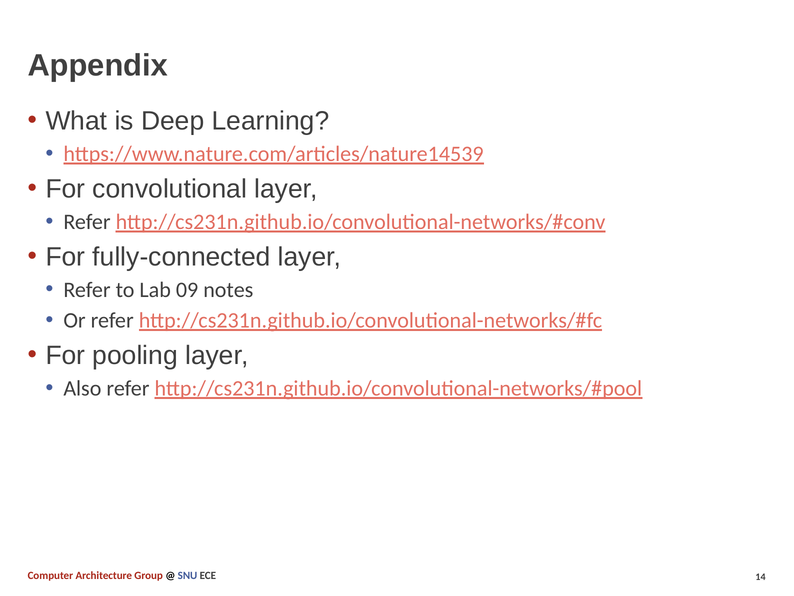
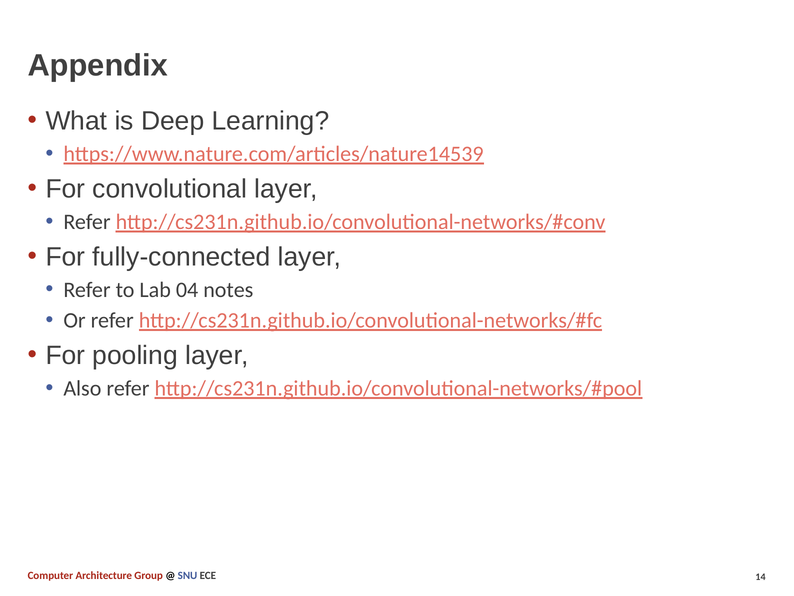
09: 09 -> 04
